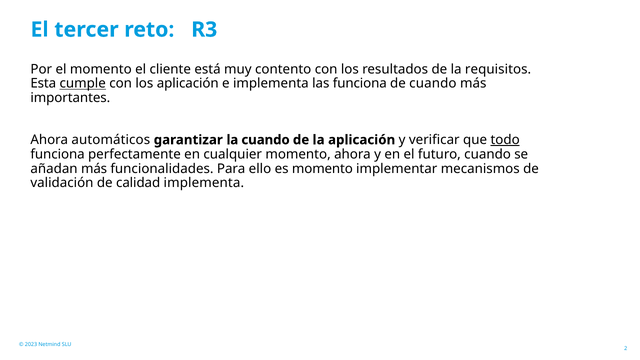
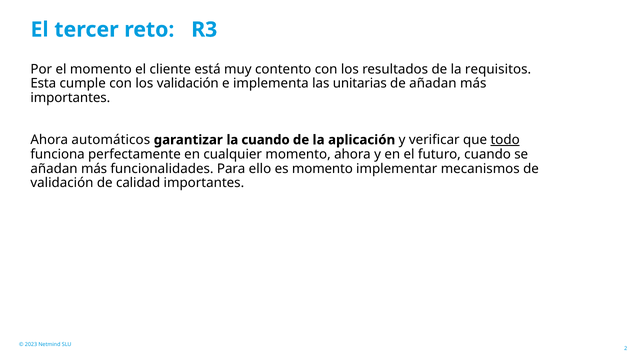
cumple underline: present -> none
los aplicación: aplicación -> validación
las funciona: funciona -> unitarias
de cuando: cuando -> añadan
calidad implementa: implementa -> importantes
